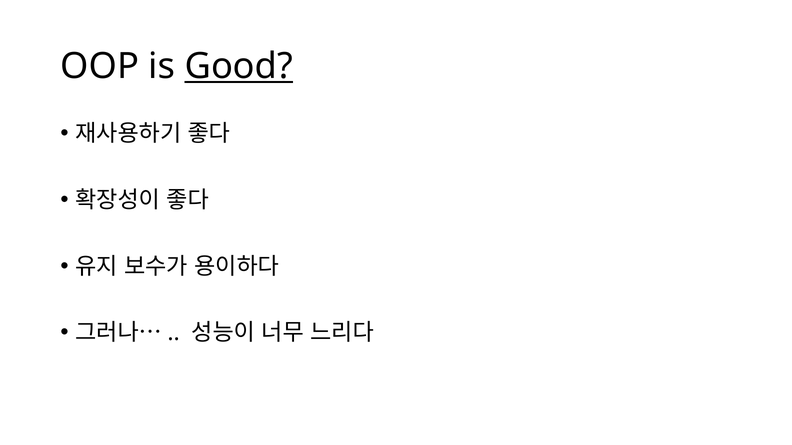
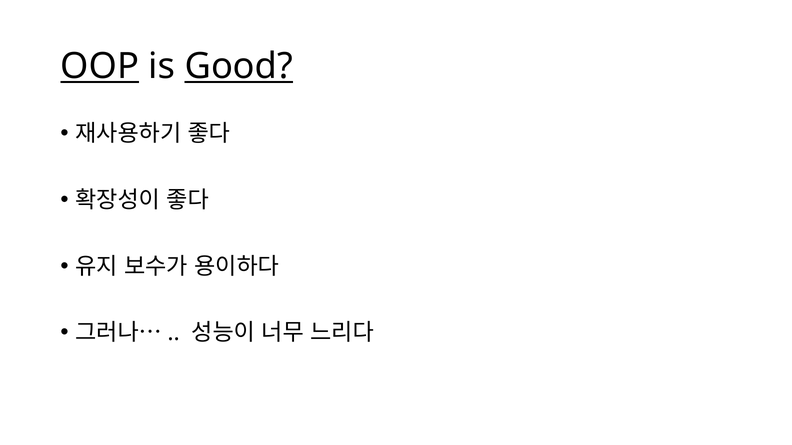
OOP underline: none -> present
